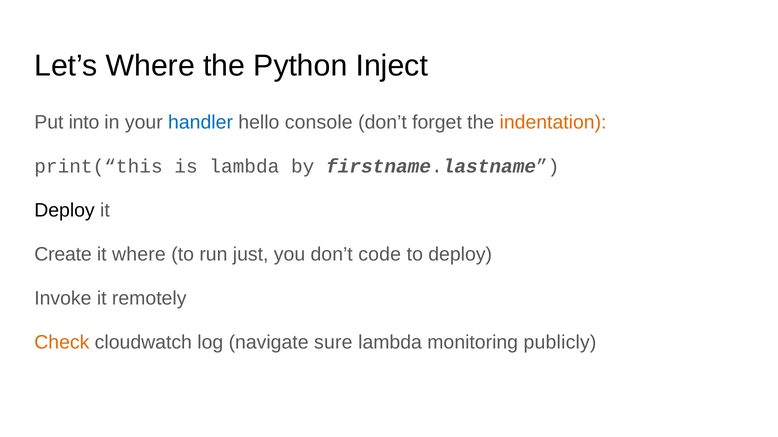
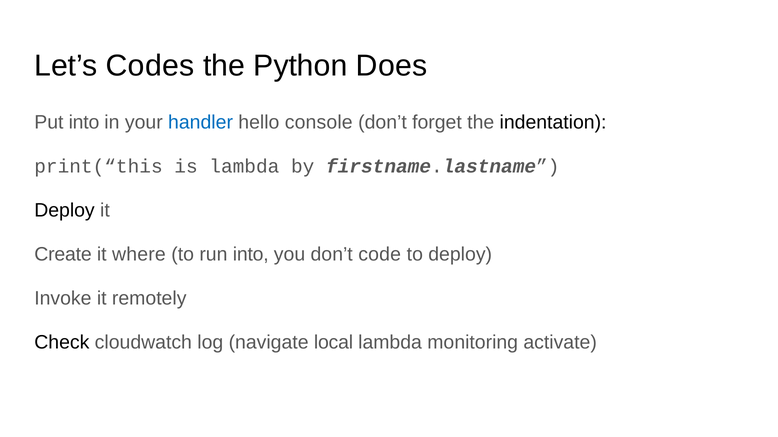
Let’s Where: Where -> Codes
Inject: Inject -> Does
indentation colour: orange -> black
run just: just -> into
Check colour: orange -> black
sure: sure -> local
publicly: publicly -> activate
